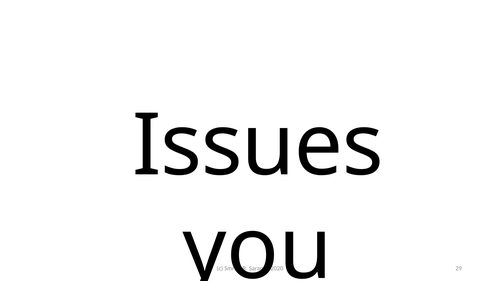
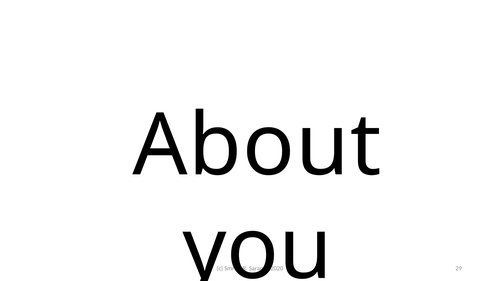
Issues: Issues -> About
